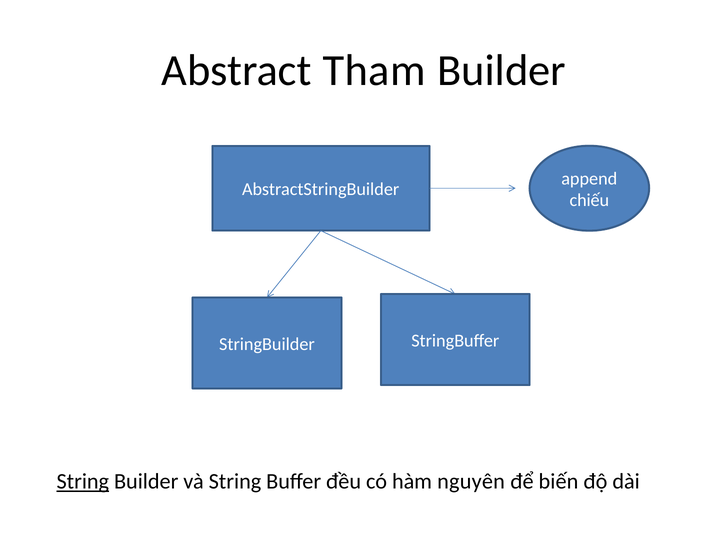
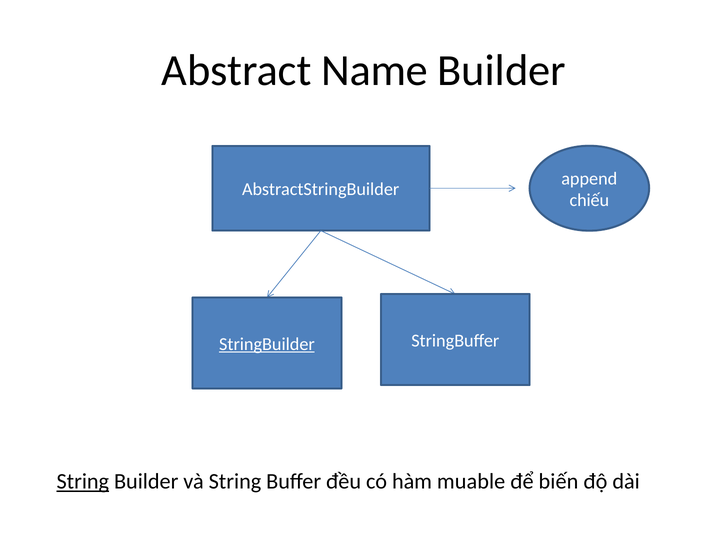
Tham: Tham -> Name
StringBuilder underline: none -> present
nguyên: nguyên -> muable
